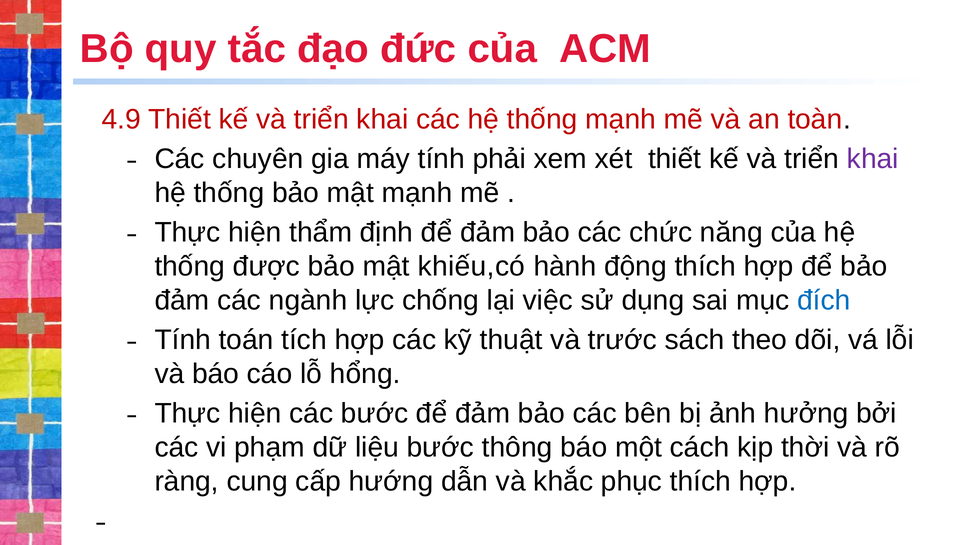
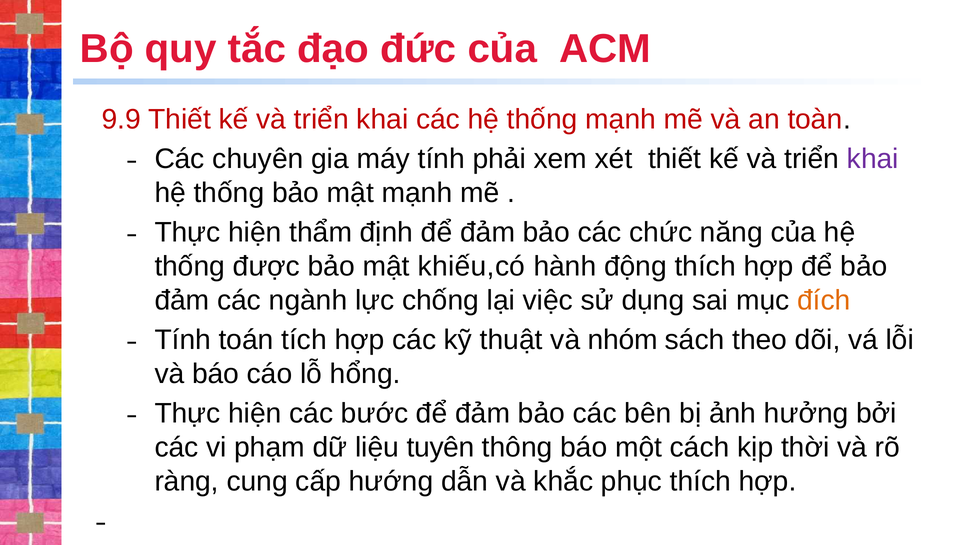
4.9: 4.9 -> 9.9
đích colour: blue -> orange
trước: trước -> nhóm
liệu bước: bước -> tuyên
